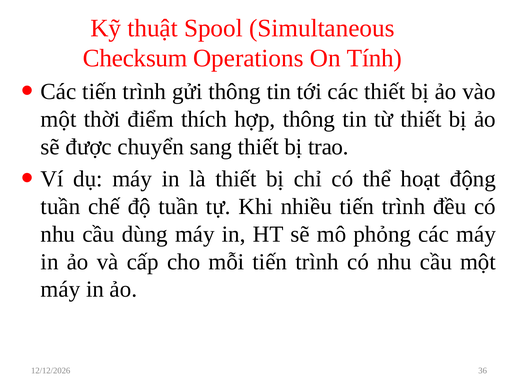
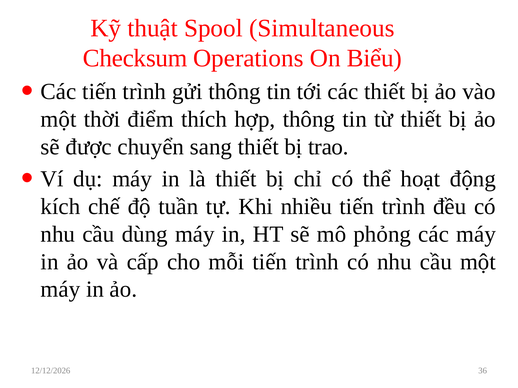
Tính: Tính -> Biểu
tuần at (60, 207): tuần -> kích
